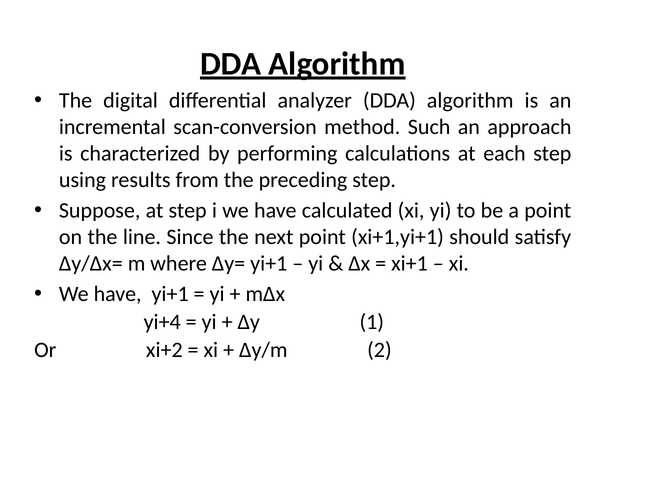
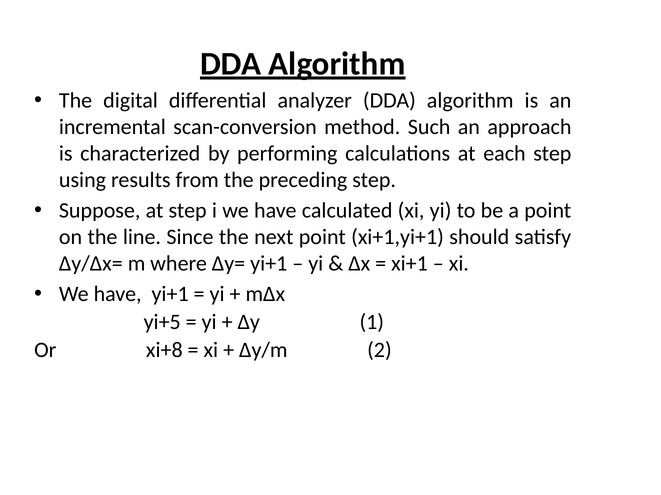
yi+4: yi+4 -> yi+5
xi+2: xi+2 -> xi+8
